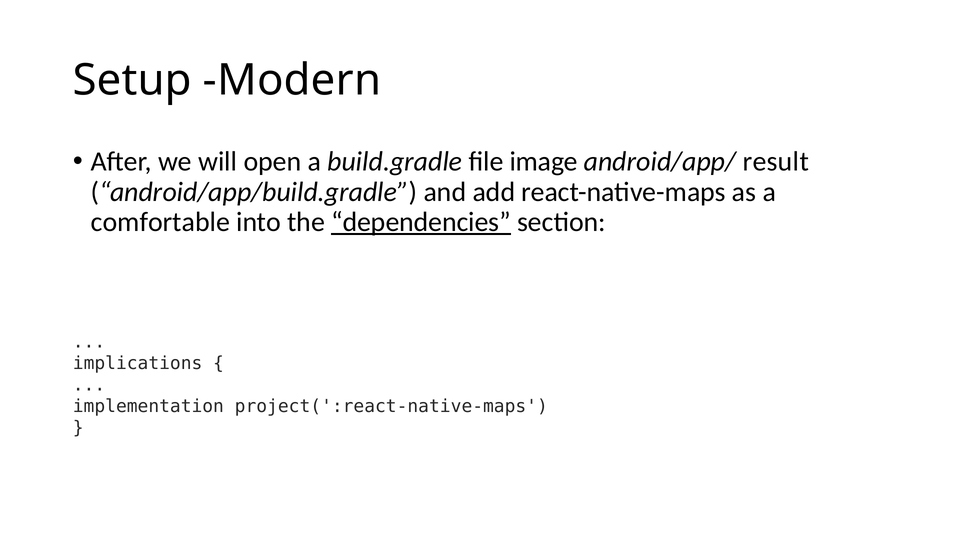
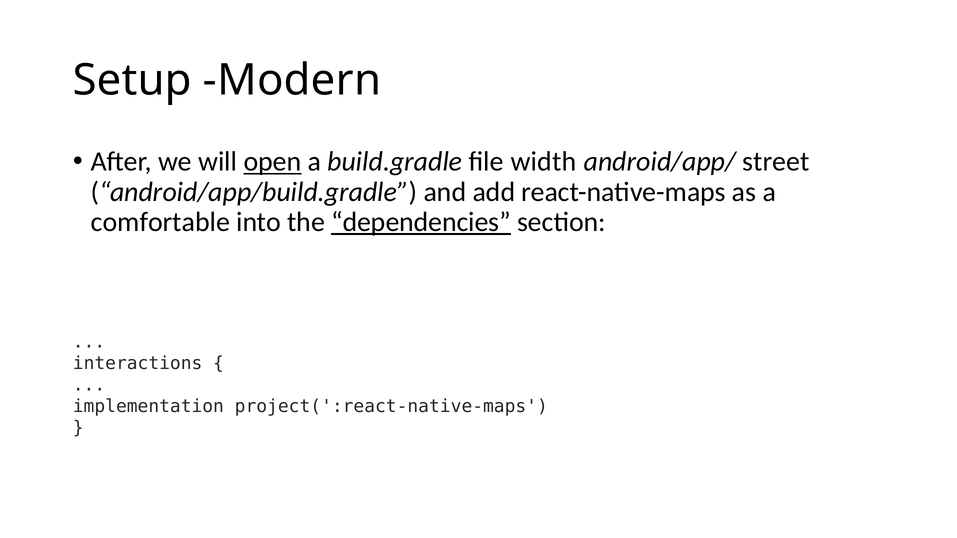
open underline: none -> present
image: image -> width
result: result -> street
implications: implications -> interactions
